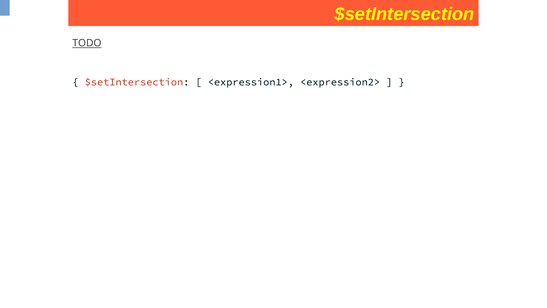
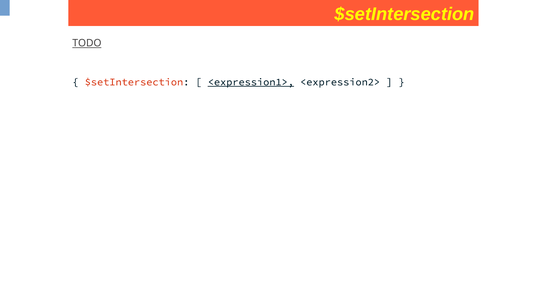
<expression1> underline: none -> present
